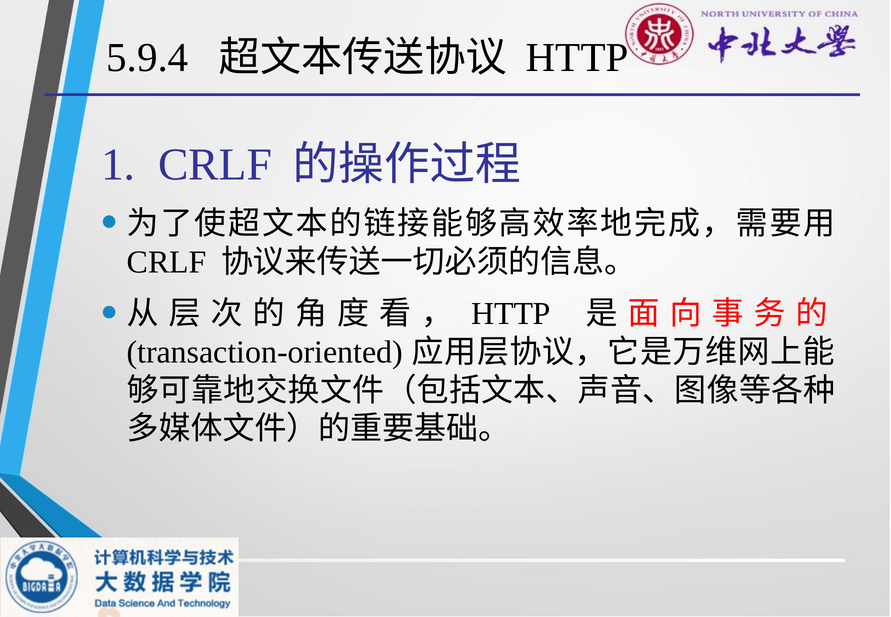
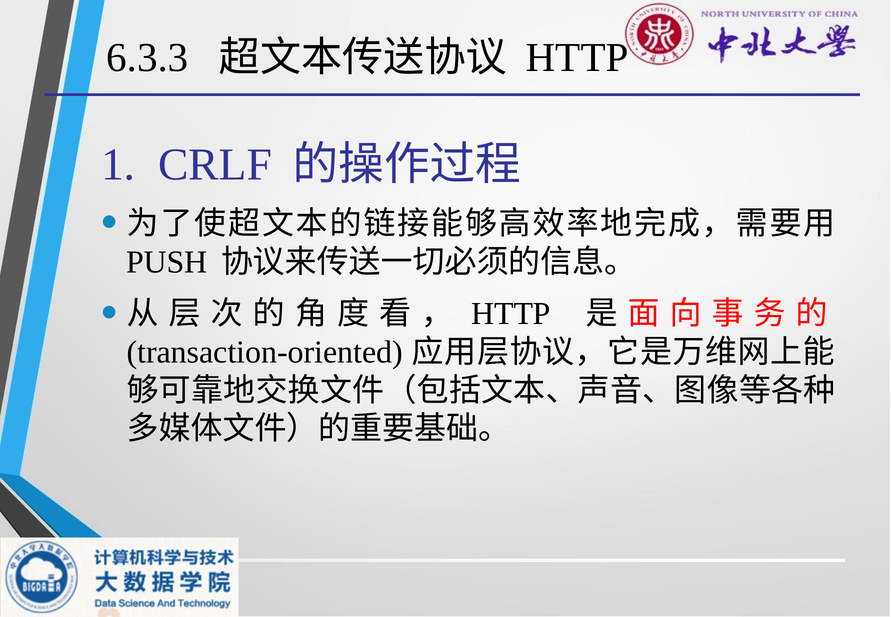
5.9.4: 5.9.4 -> 6.3.3
CRLF at (167, 262): CRLF -> PUSH
